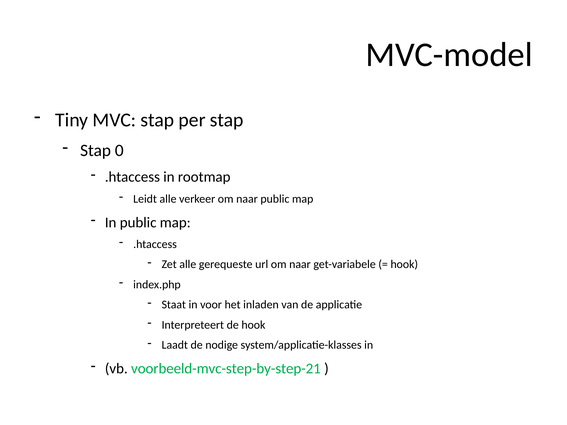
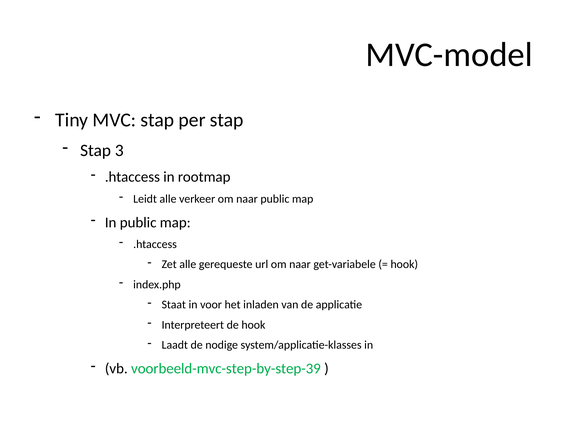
0: 0 -> 3
voorbeeld-mvc-step-by-step-21: voorbeeld-mvc-step-by-step-21 -> voorbeeld-mvc-step-by-step-39
